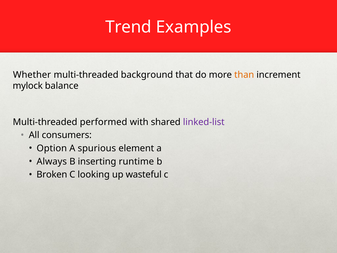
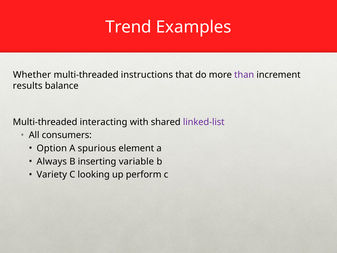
background: background -> instructions
than colour: orange -> purple
mylock: mylock -> results
performed: performed -> interacting
runtime: runtime -> variable
Broken: Broken -> Variety
wasteful: wasteful -> perform
